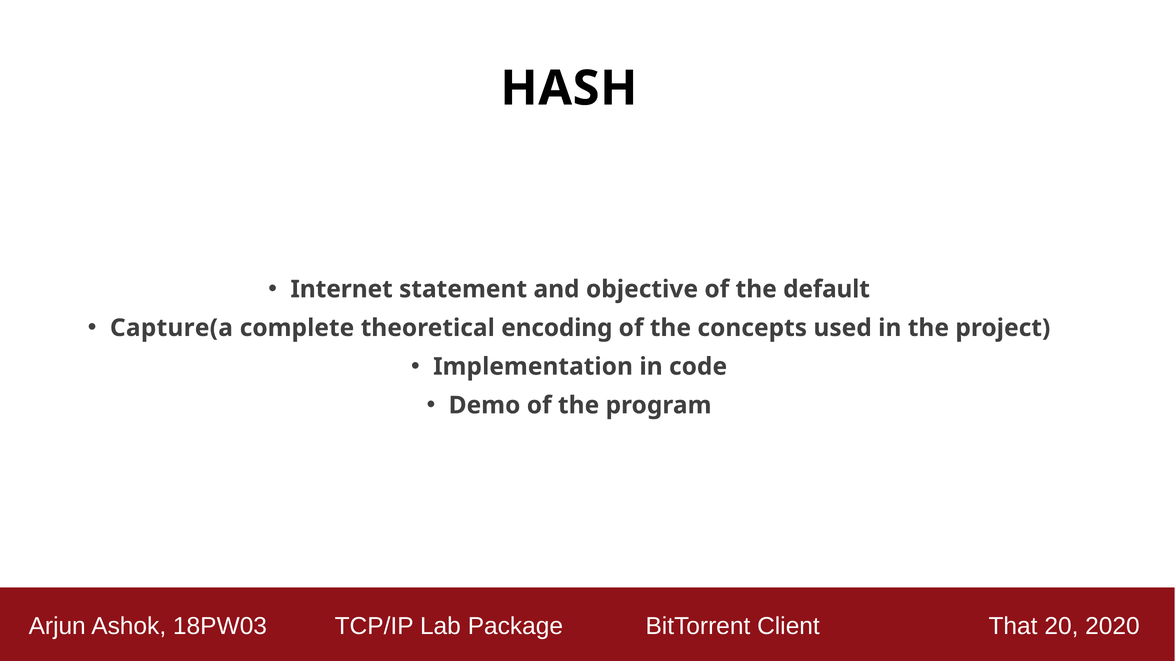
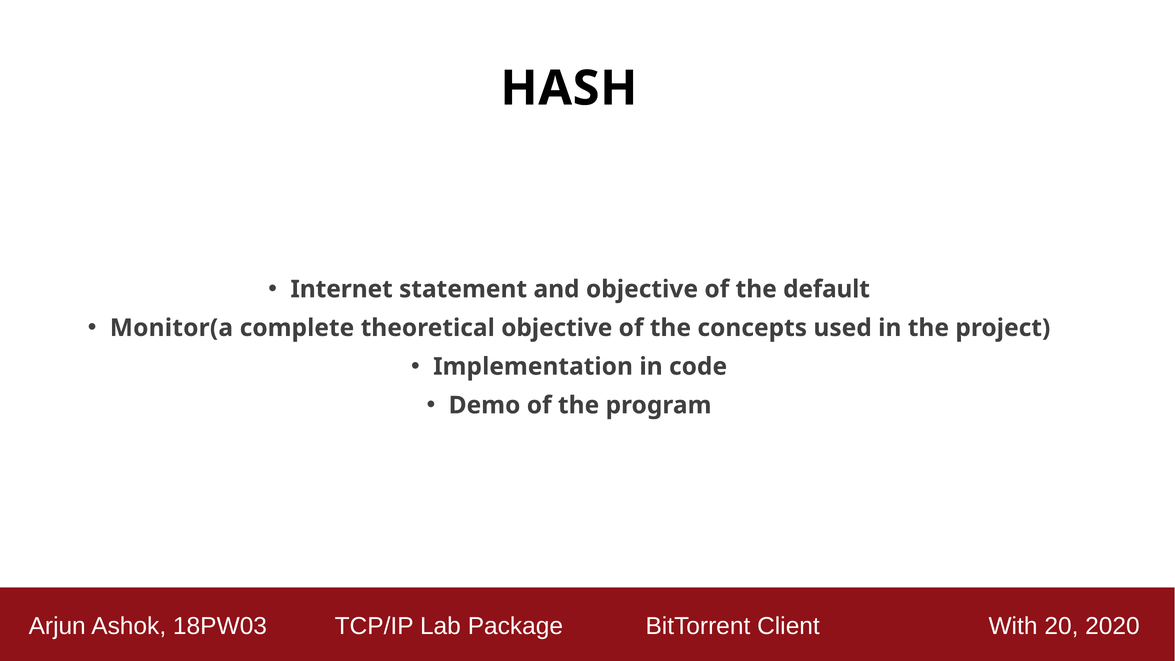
Capture(a: Capture(a -> Monitor(a
theoretical encoding: encoding -> objective
That: That -> With
